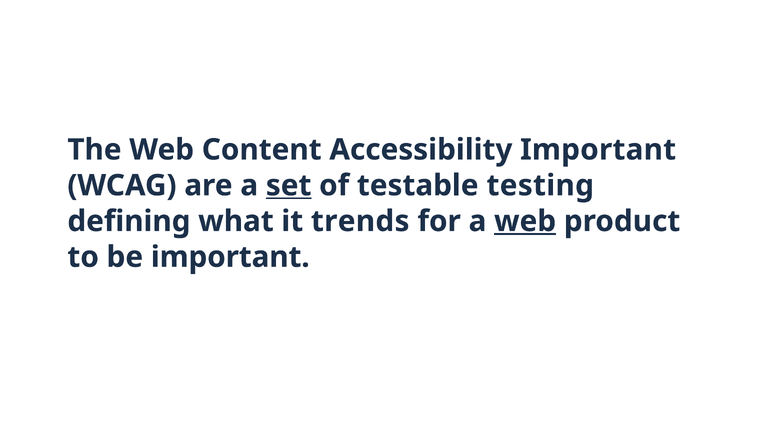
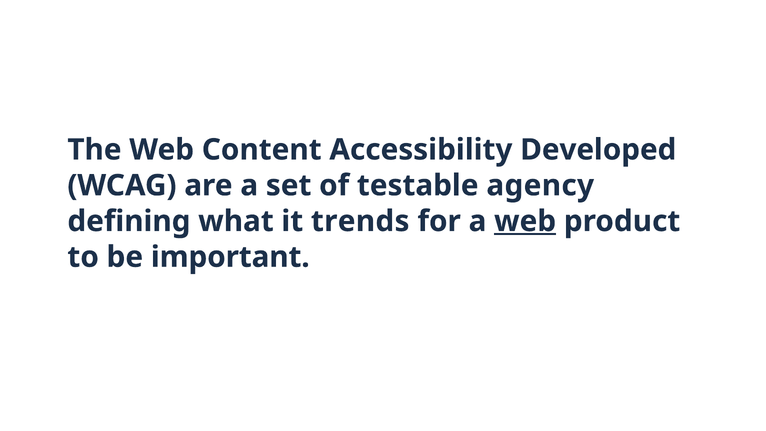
Accessibility Important: Important -> Developed
set underline: present -> none
testing: testing -> agency
